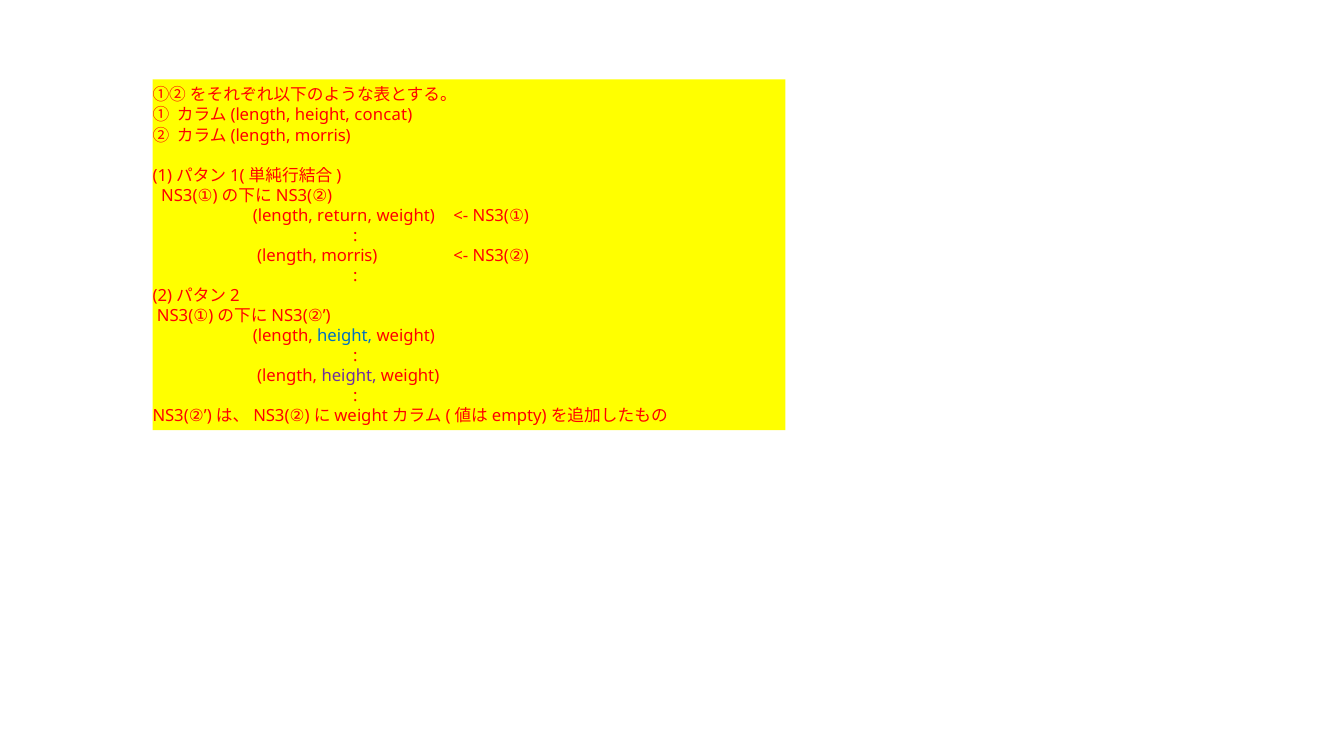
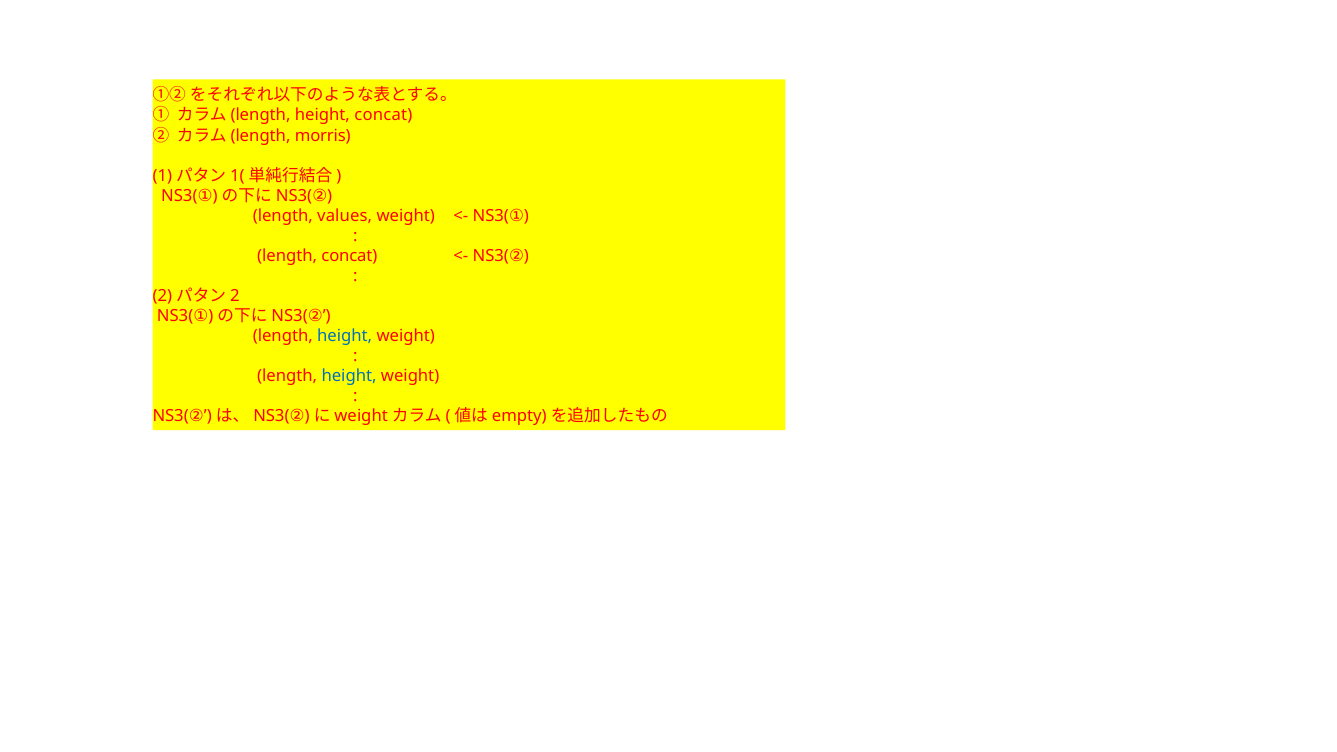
return: return -> values
length morris: morris -> concat
height at (349, 376) colour: purple -> blue
